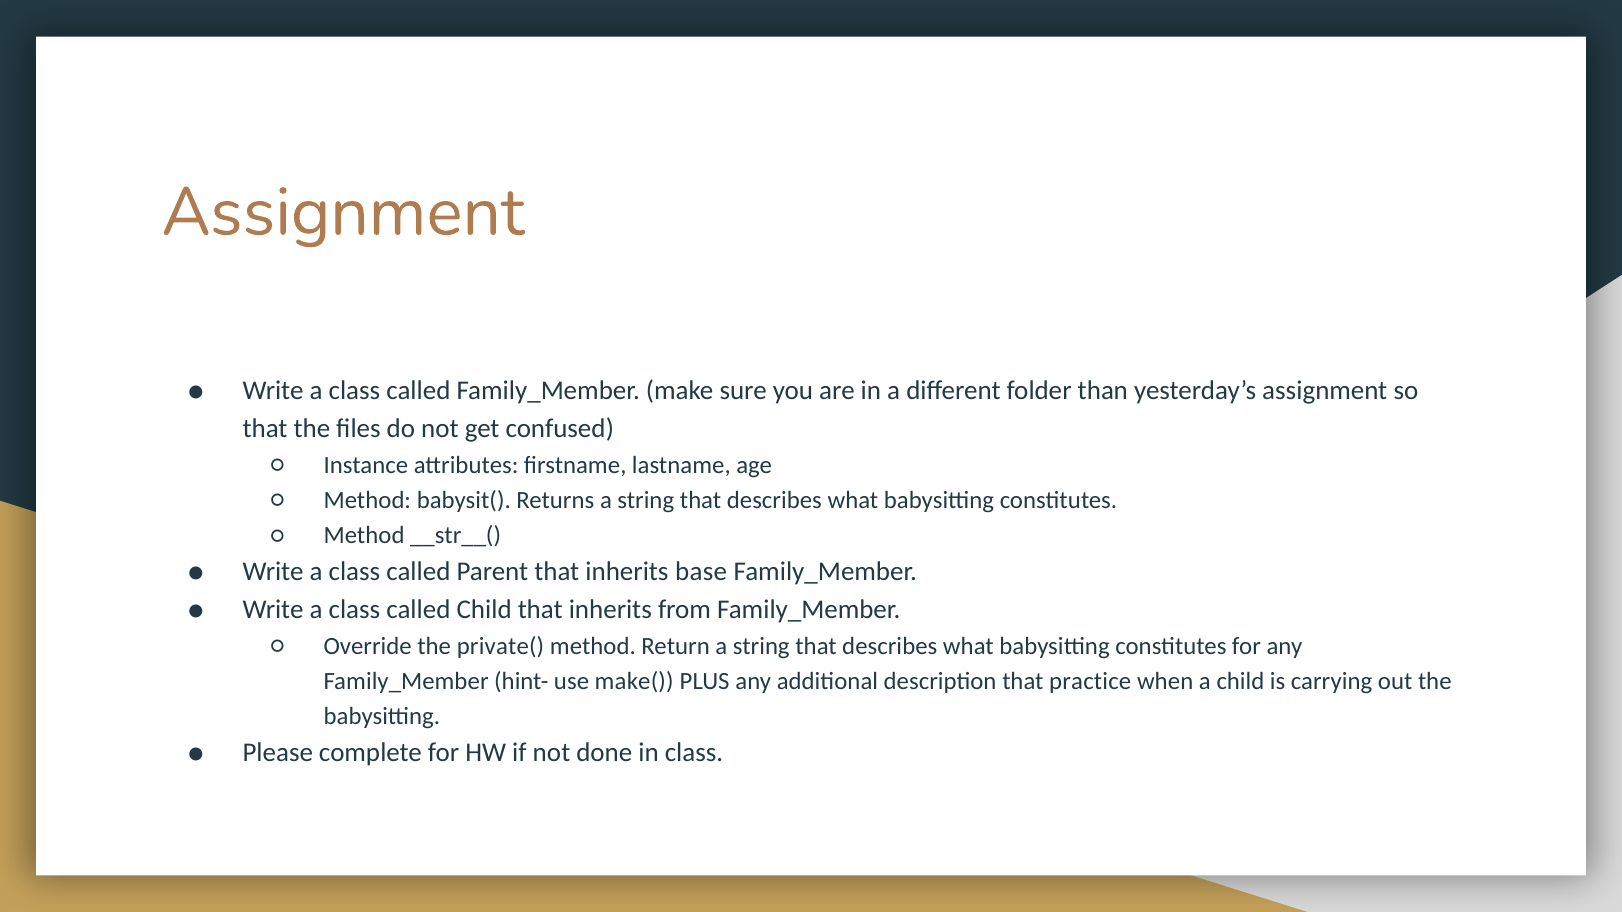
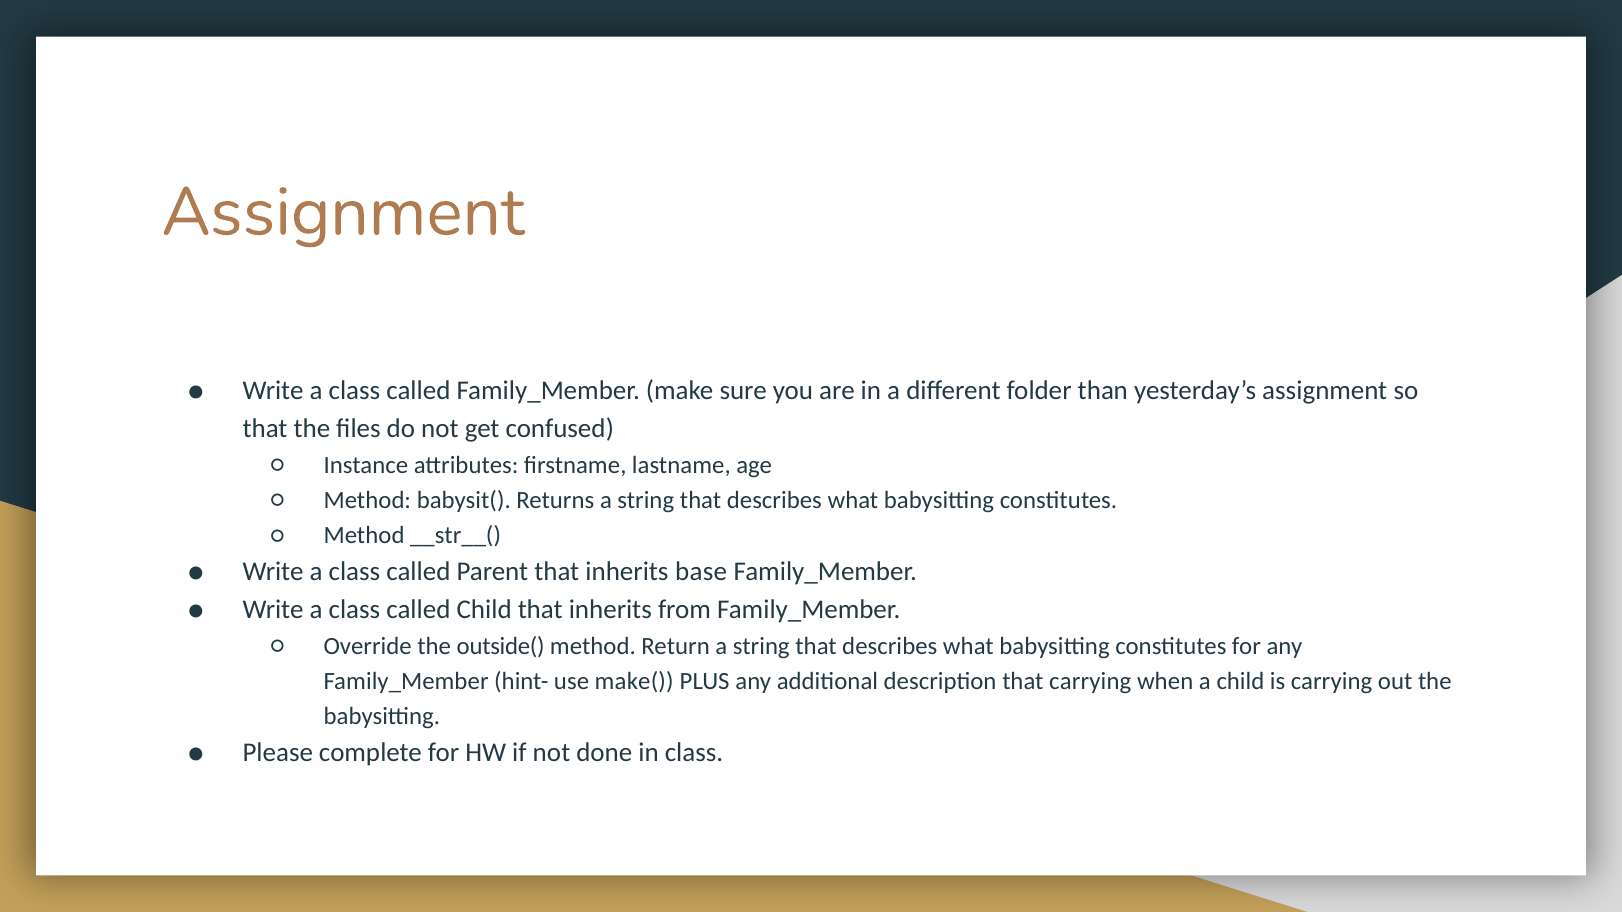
private(: private( -> outside(
that practice: practice -> carrying
